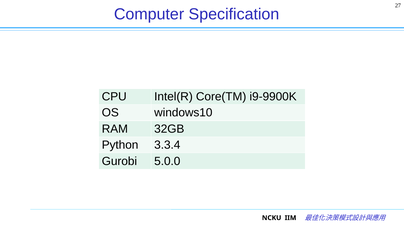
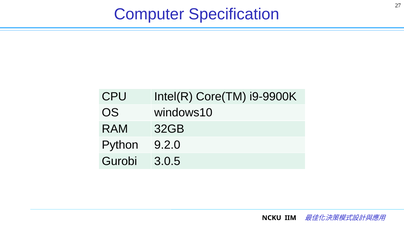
3.3.4: 3.3.4 -> 9.2.0
5.0.0: 5.0.0 -> 3.0.5
